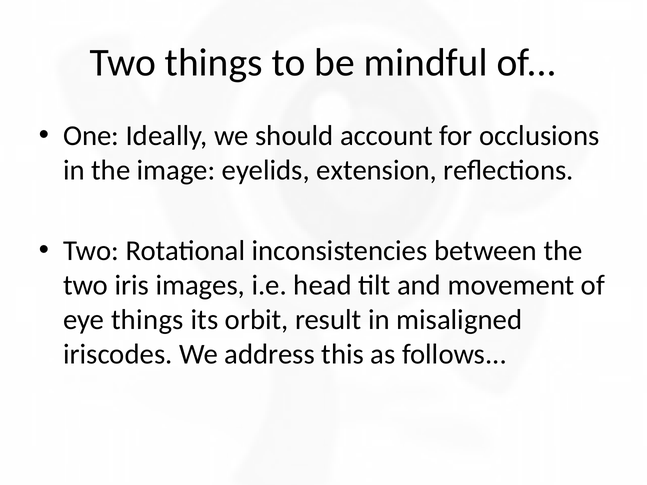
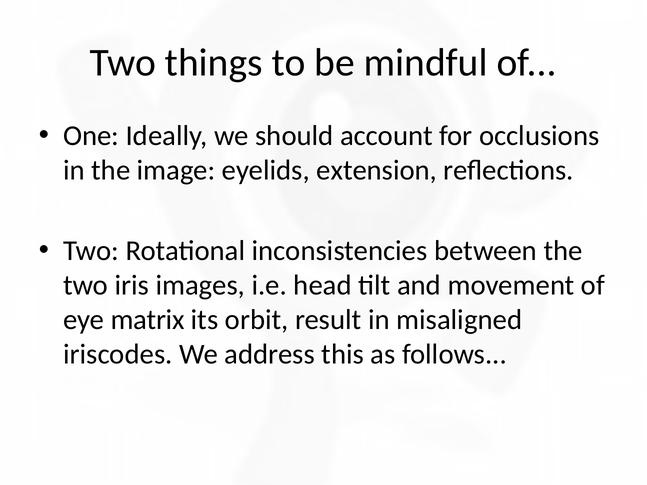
eye things: things -> matrix
